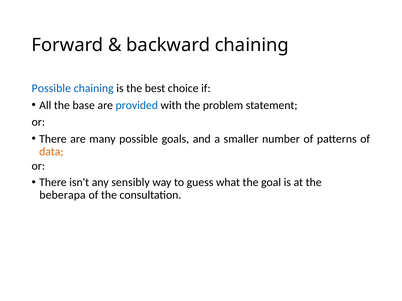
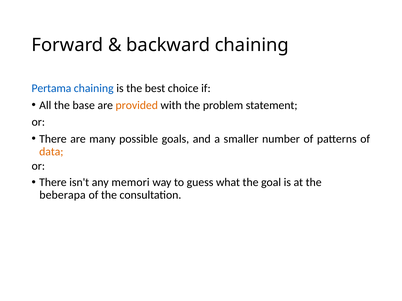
Possible at (51, 89): Possible -> Pertama
provided colour: blue -> orange
sensibly: sensibly -> memori
